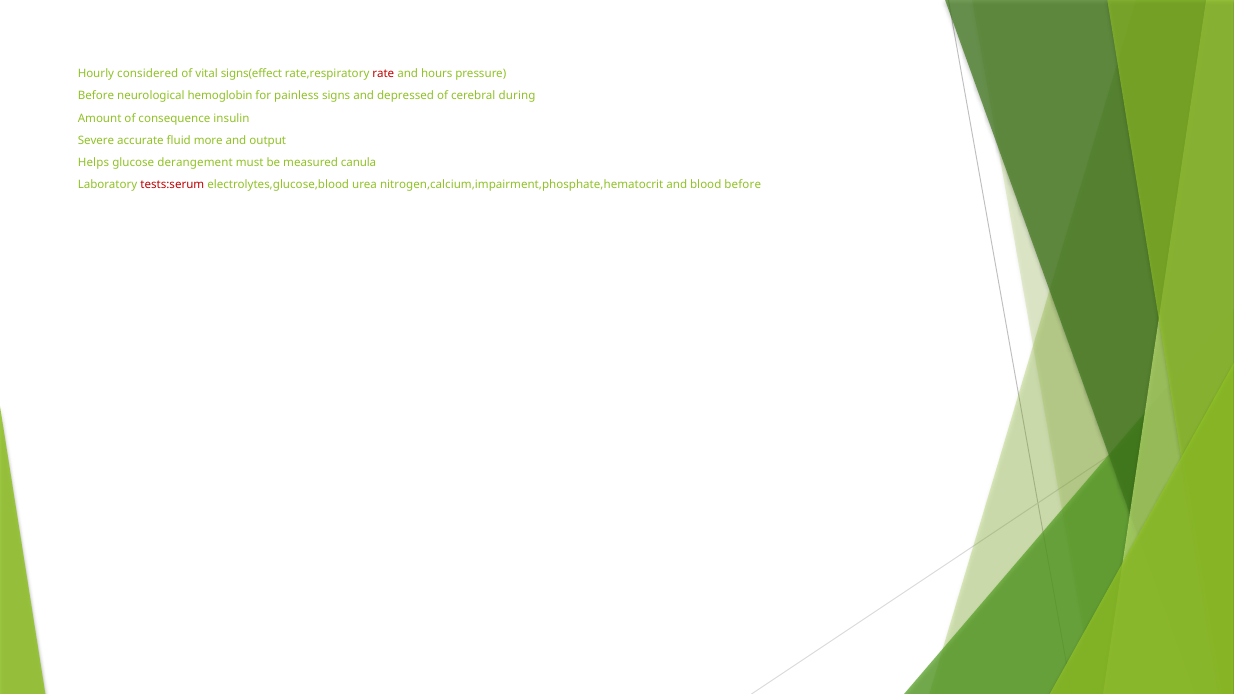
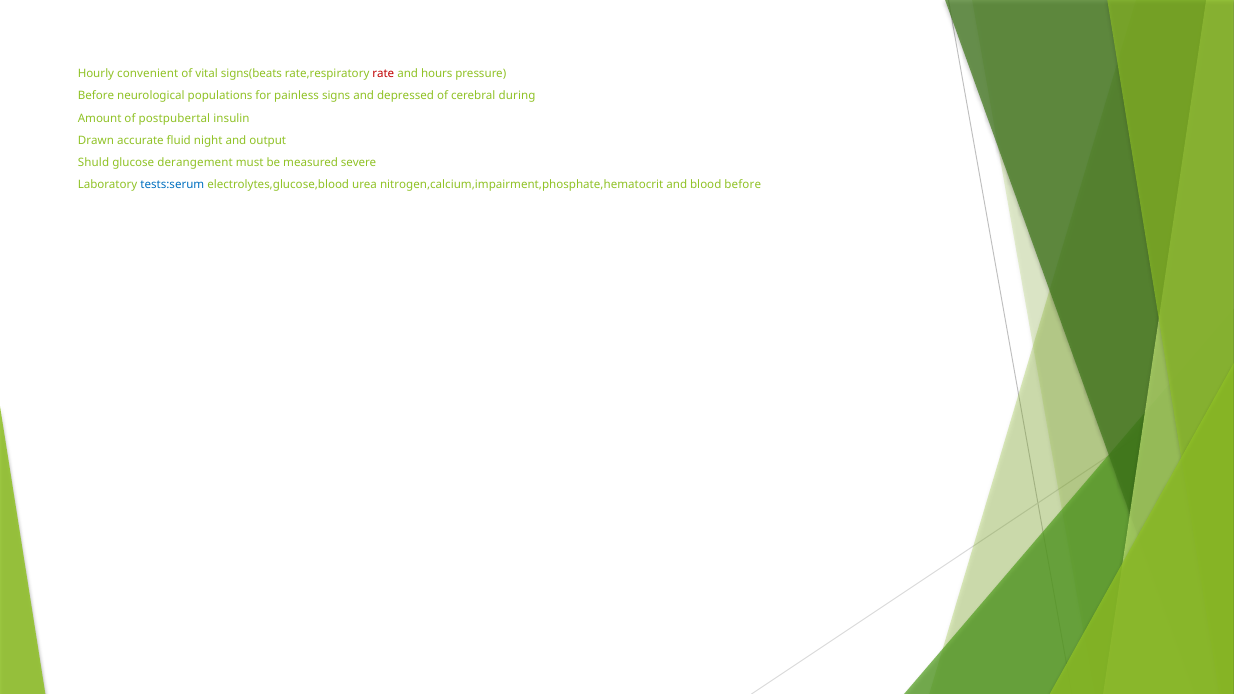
considered: considered -> convenient
signs(effect: signs(effect -> signs(beats
hemoglobin: hemoglobin -> populations
consequence: consequence -> postpubertal
Severe: Severe -> Drawn
more: more -> night
Helps: Helps -> Shuld
canula: canula -> severe
tests:serum colour: red -> blue
